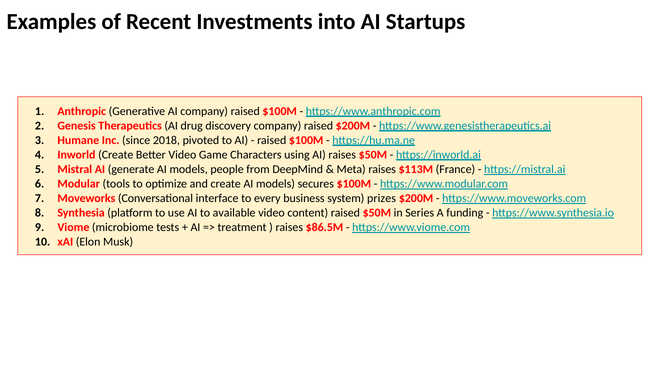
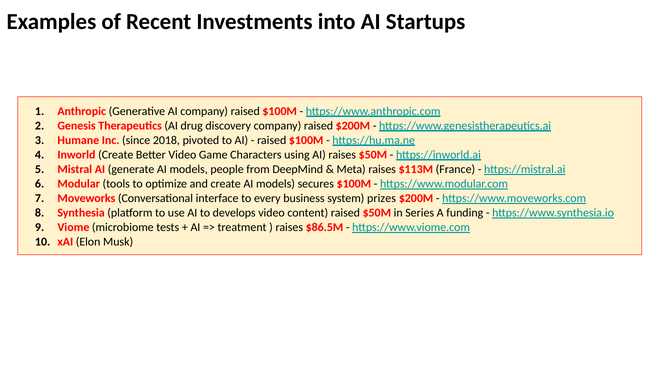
available: available -> develops
